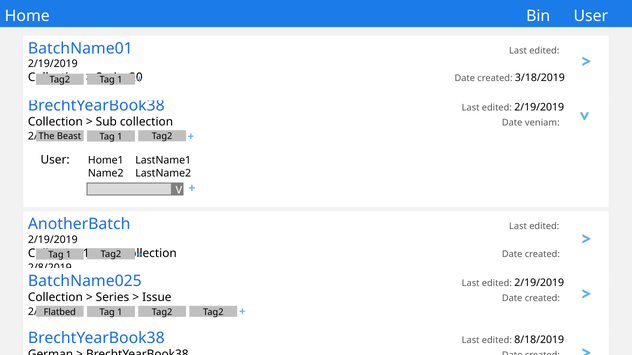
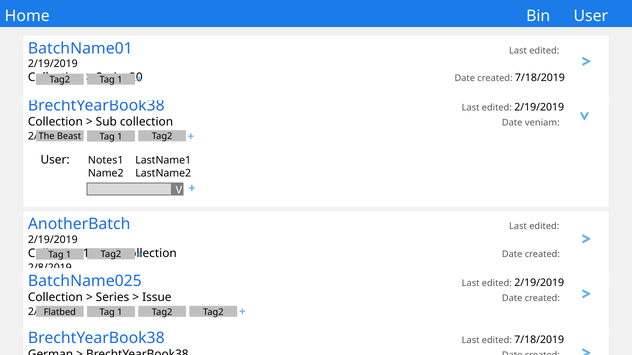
created 3/18/2019: 3/18/2019 -> 7/18/2019
Home1: Home1 -> Notes1
edited 8/18/2019: 8/18/2019 -> 7/18/2019
